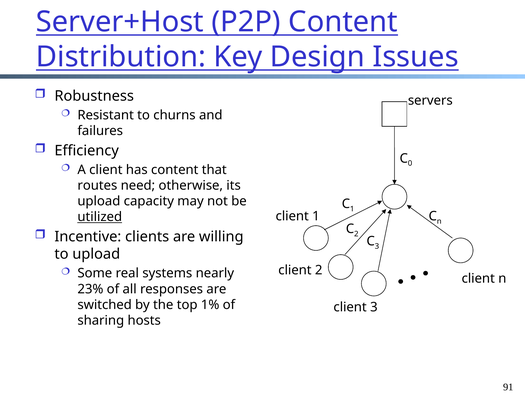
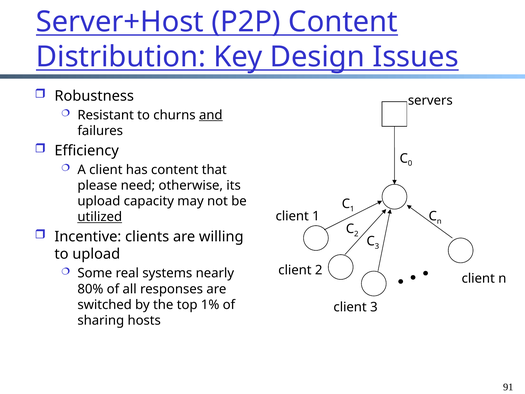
and underline: none -> present
routes: routes -> please
23%: 23% -> 80%
